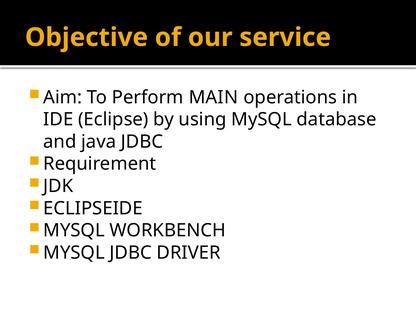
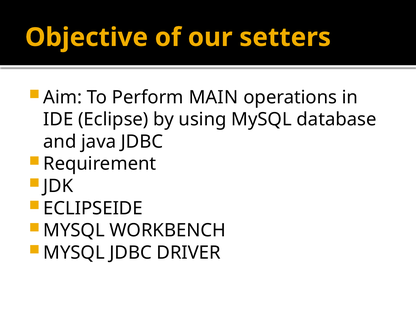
service: service -> setters
